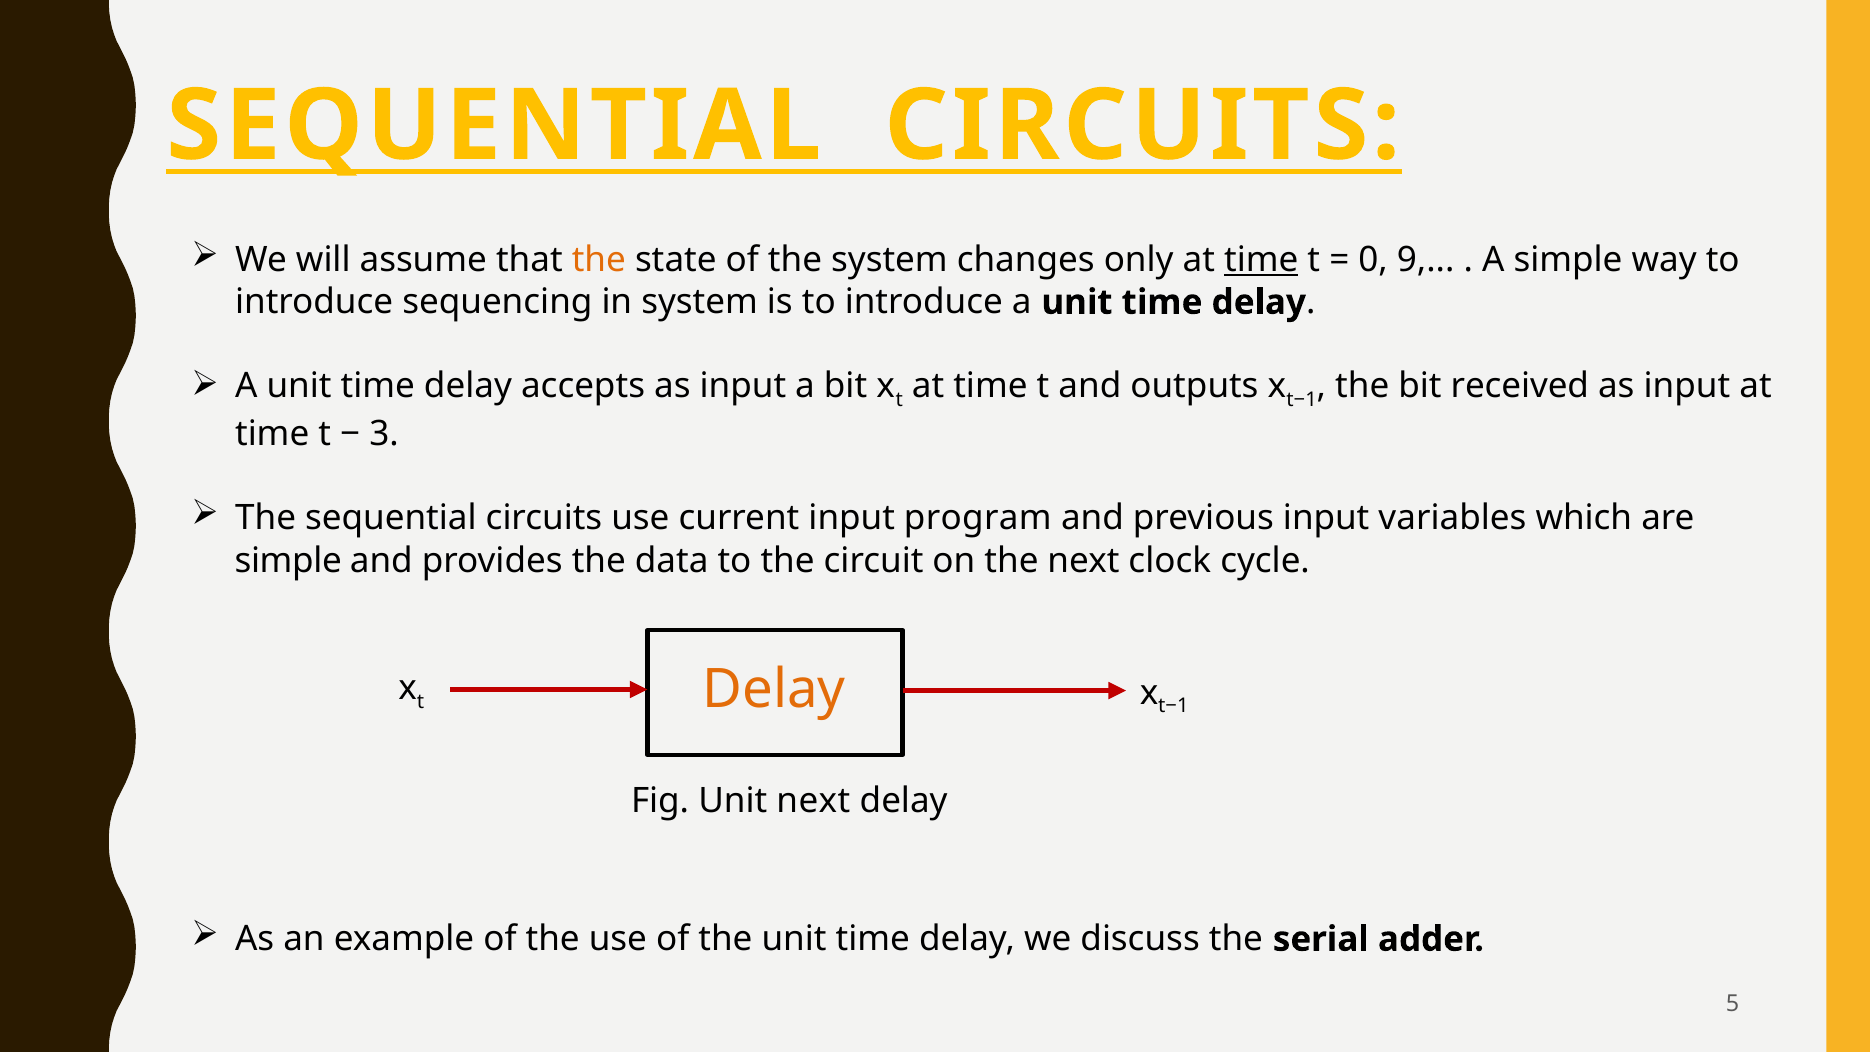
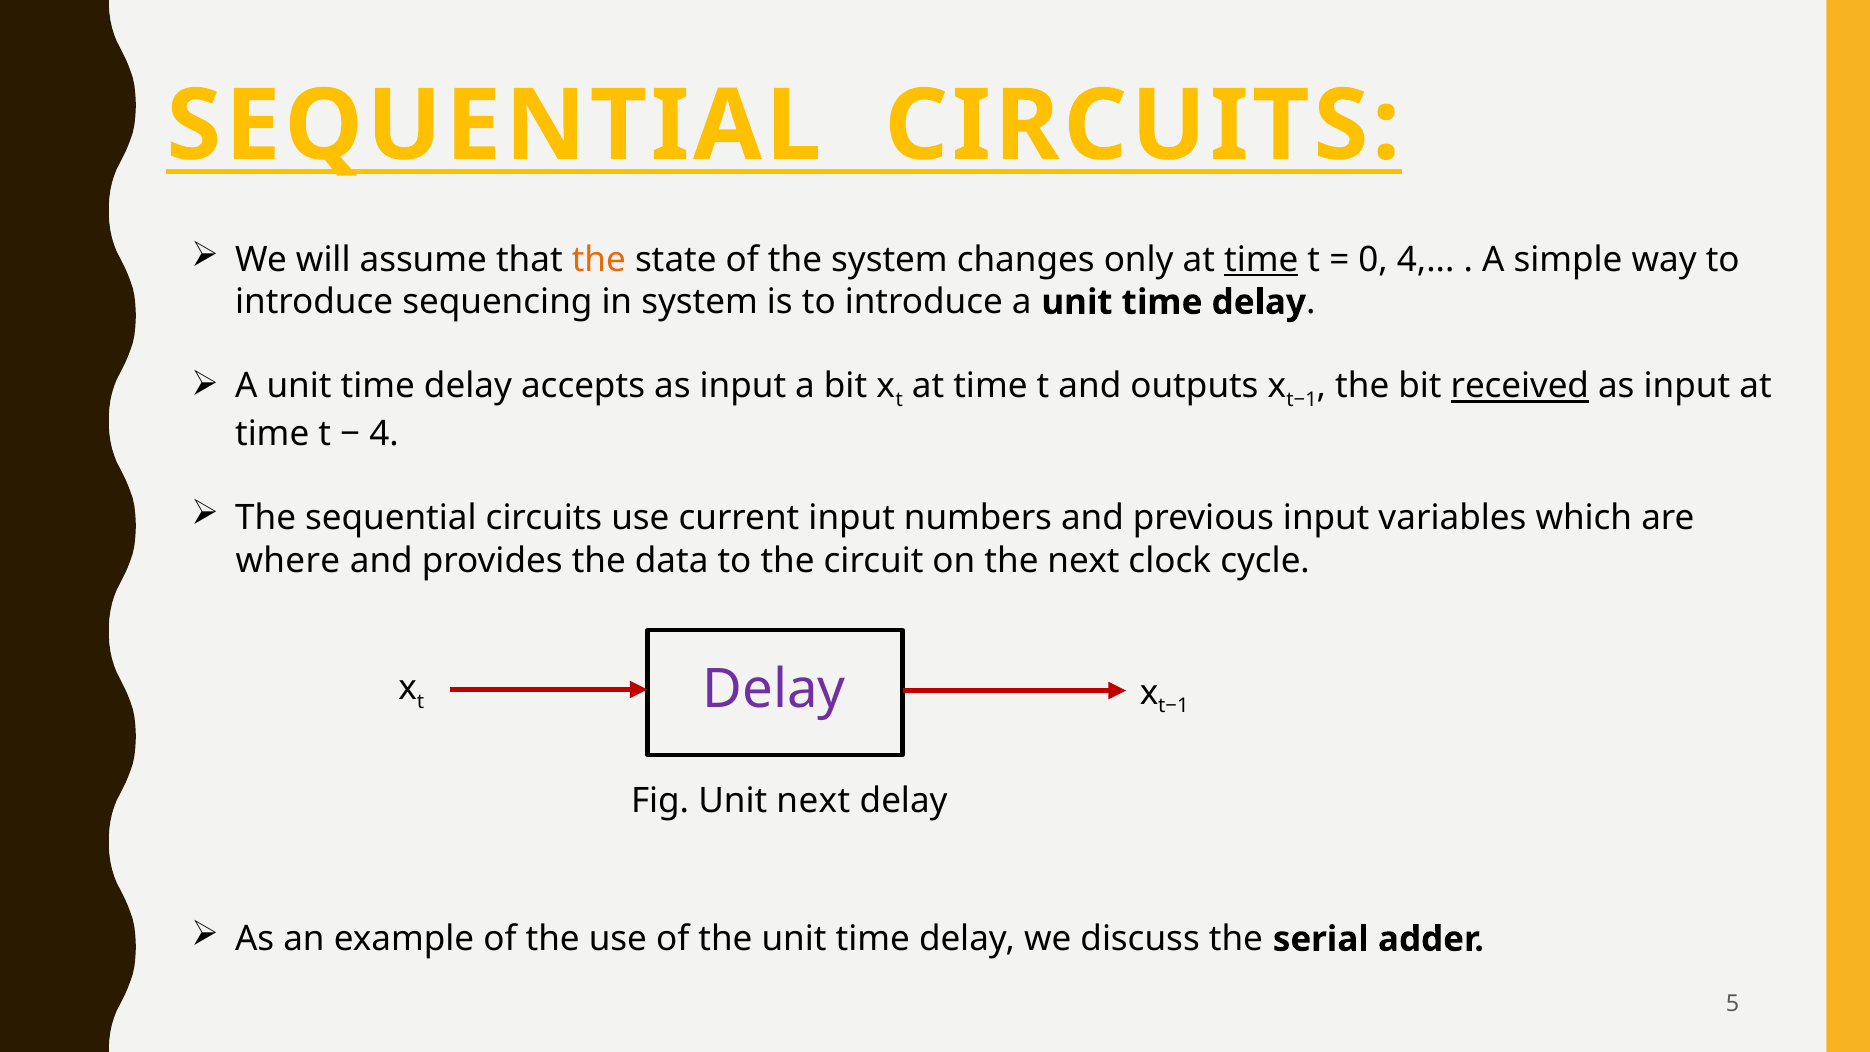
0 9: 9 -> 4
received underline: none -> present
3 at (384, 434): 3 -> 4
program: program -> numbers
simple at (288, 560): simple -> where
Delay at (774, 689) colour: orange -> purple
